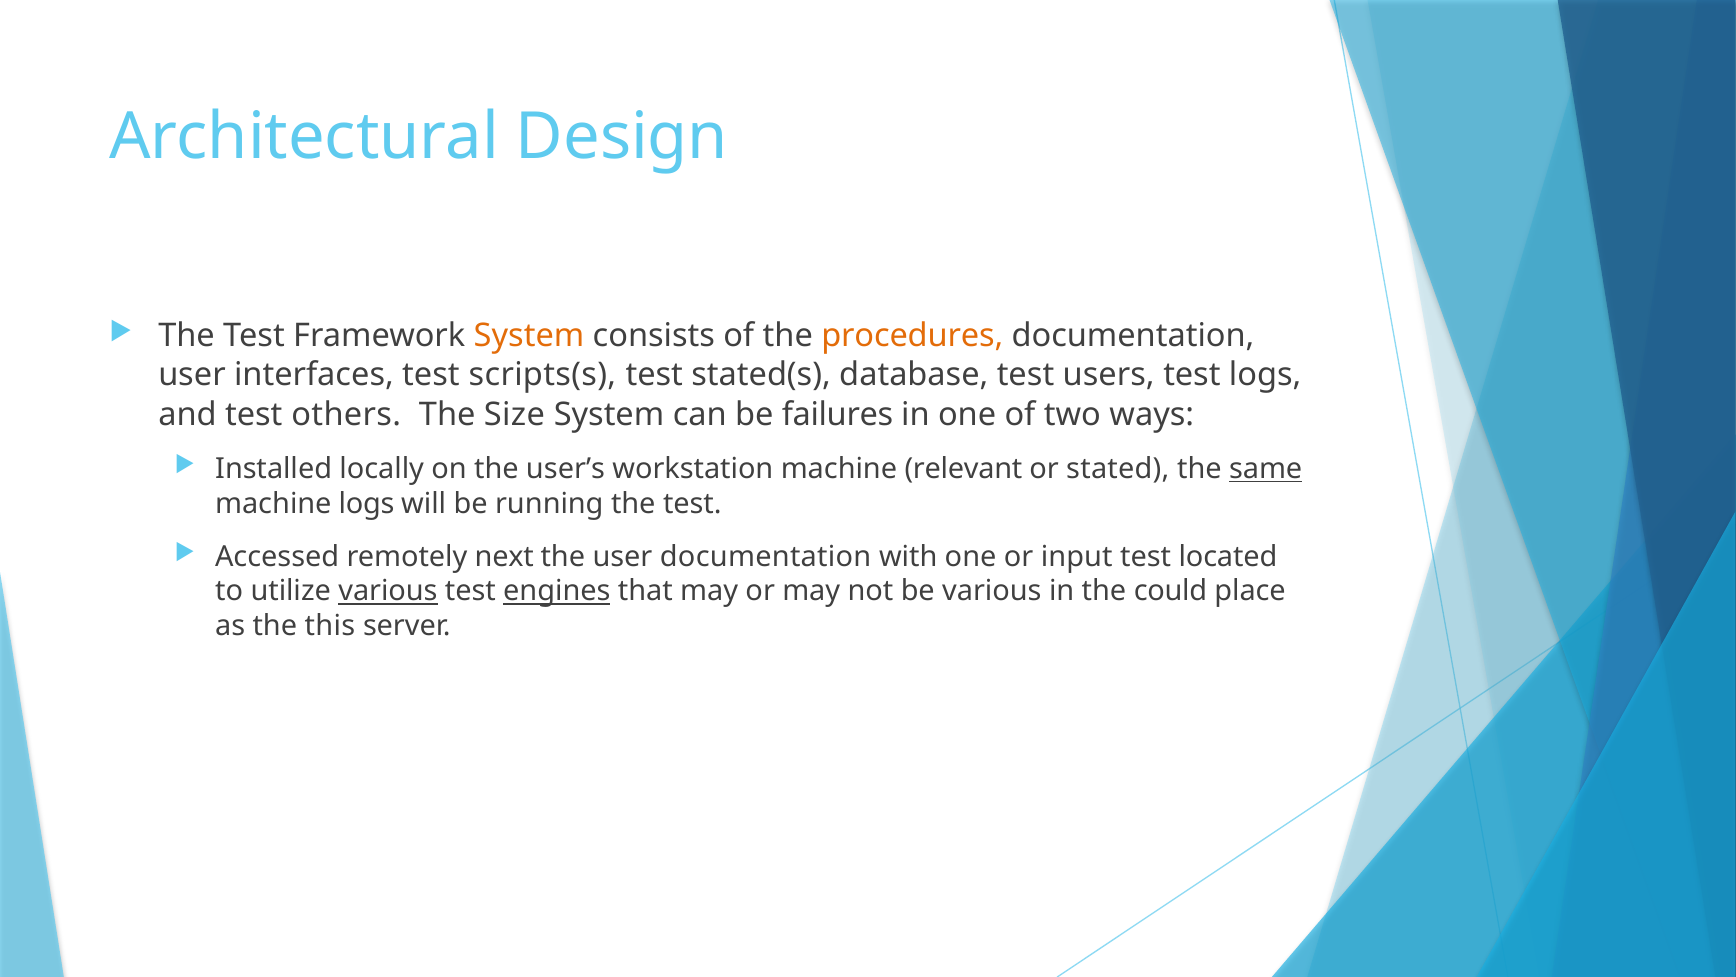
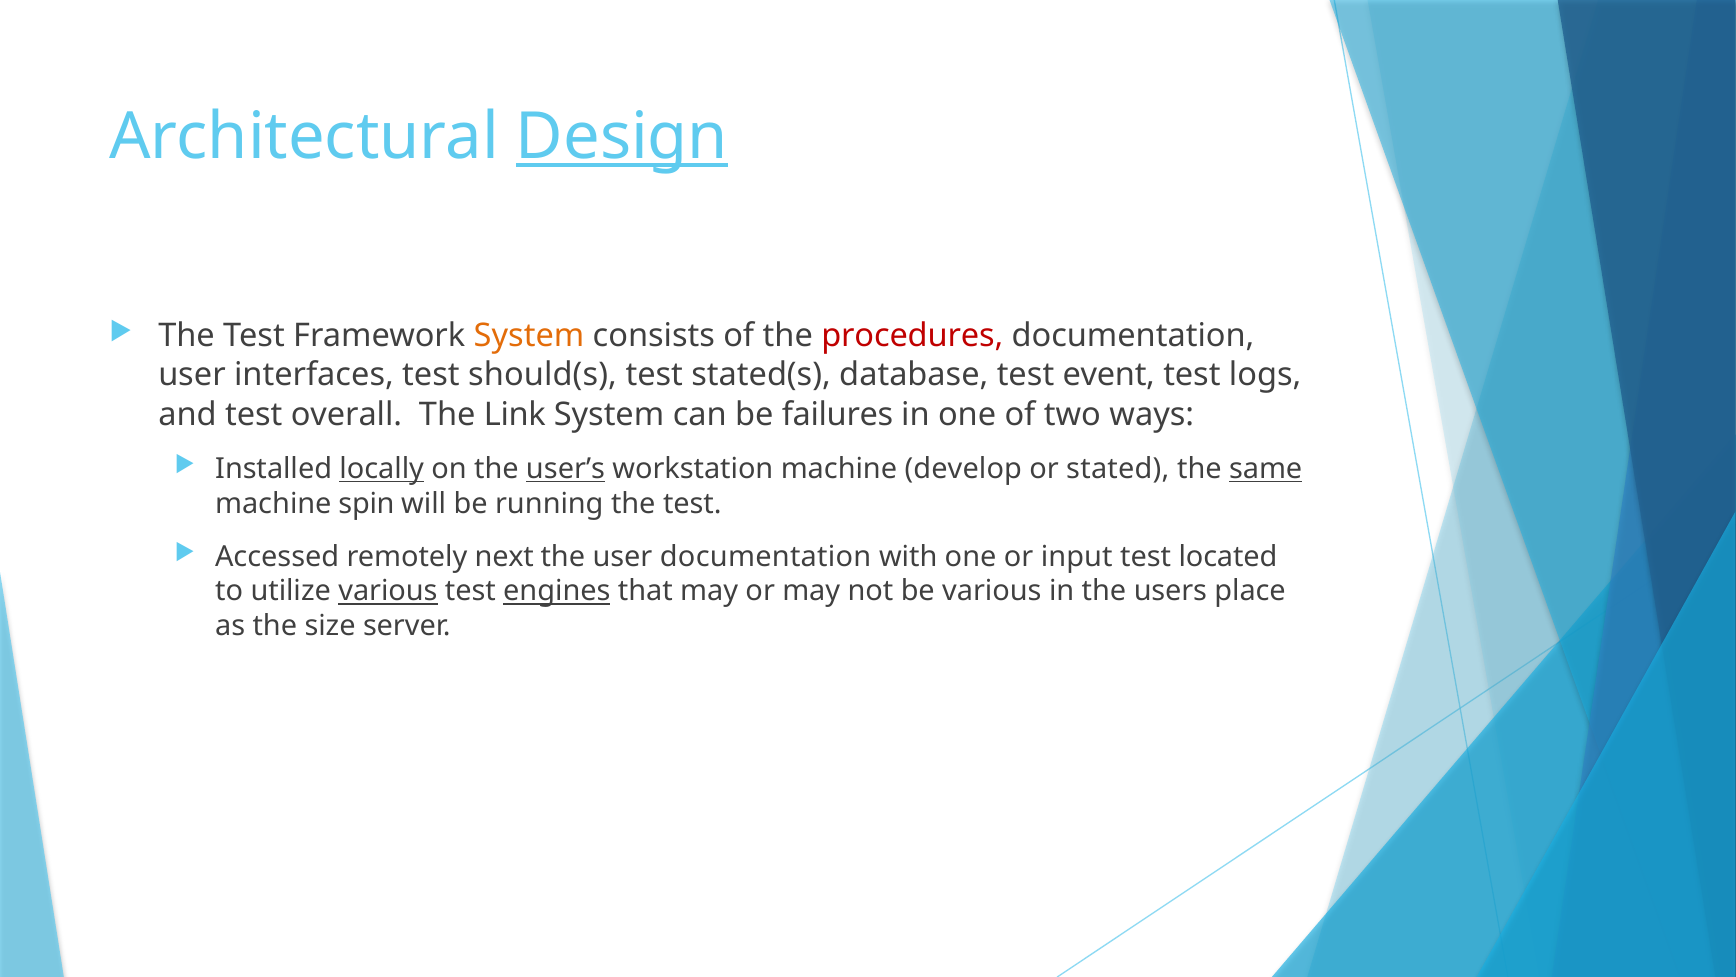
Design underline: none -> present
procedures colour: orange -> red
scripts(s: scripts(s -> should(s
users: users -> event
others: others -> overall
Size: Size -> Link
locally underline: none -> present
user’s underline: none -> present
relevant: relevant -> develop
machine logs: logs -> spin
could: could -> users
this: this -> size
